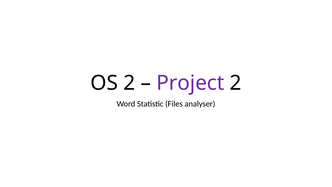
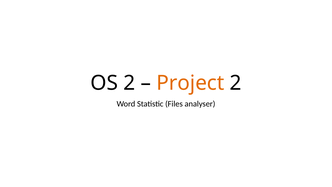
Project colour: purple -> orange
